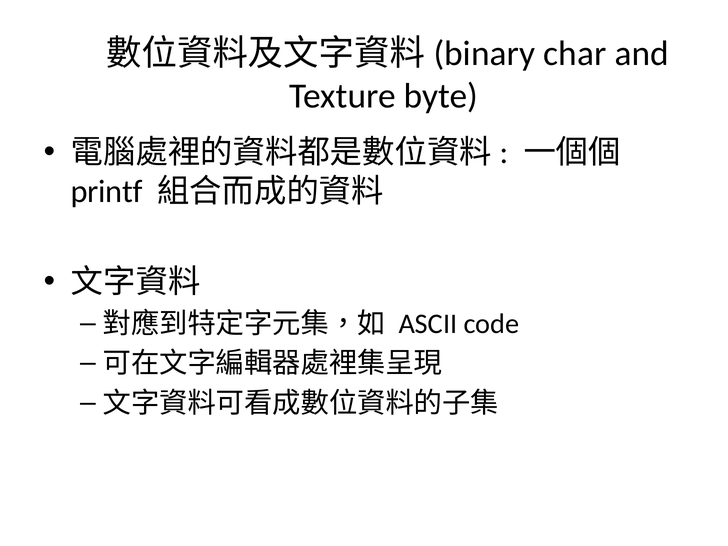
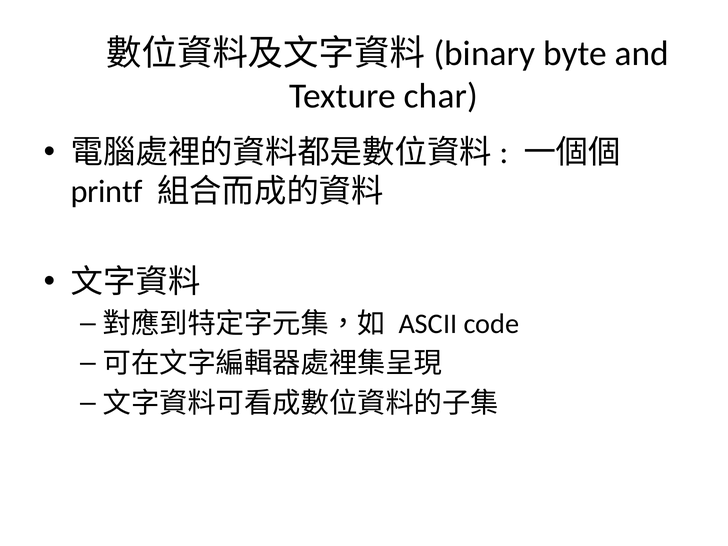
char: char -> byte
byte: byte -> char
